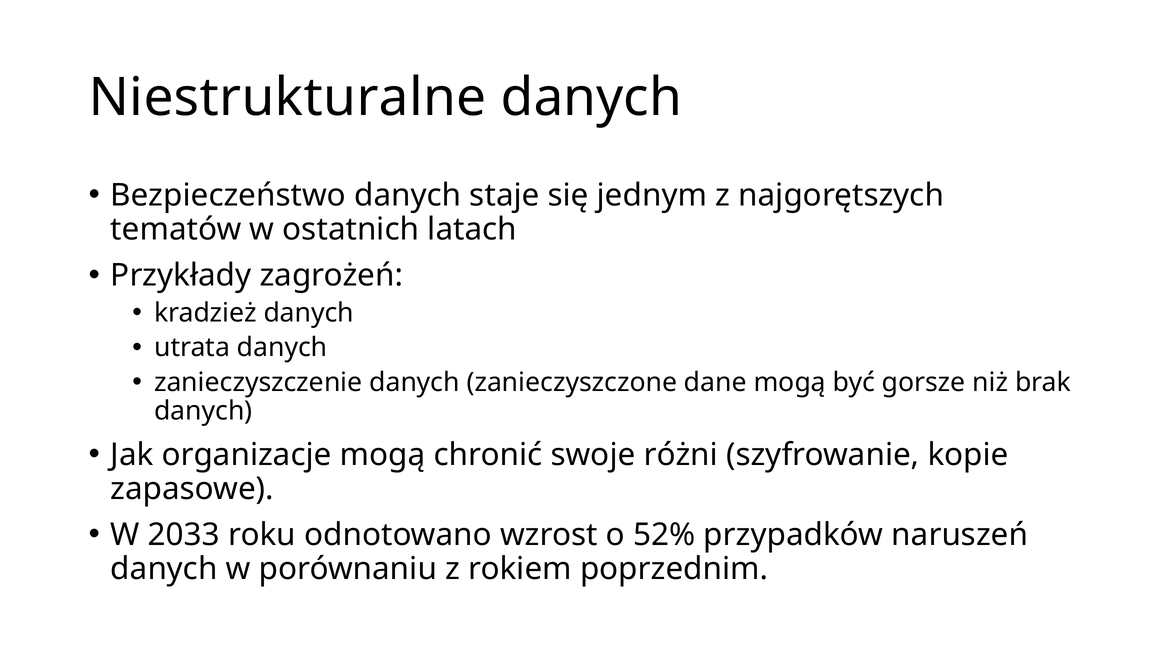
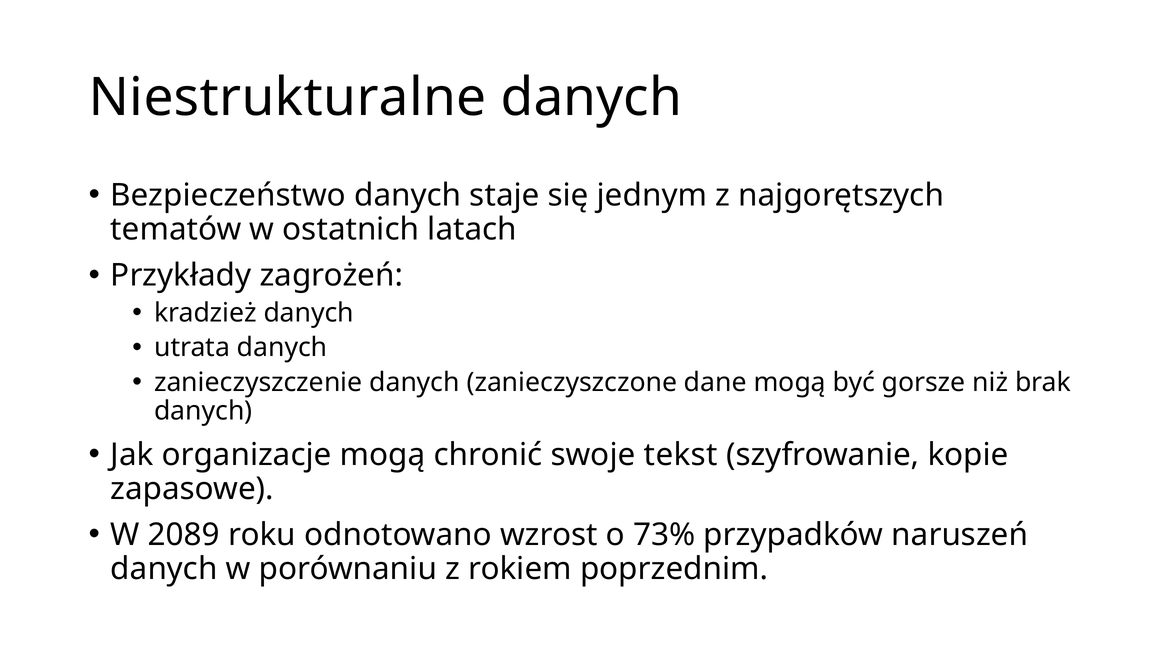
różni: różni -> tekst
2033: 2033 -> 2089
52%: 52% -> 73%
